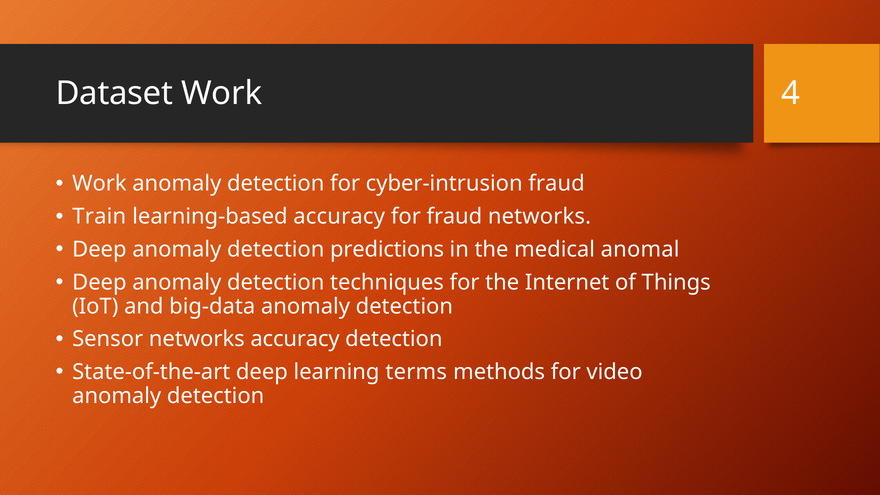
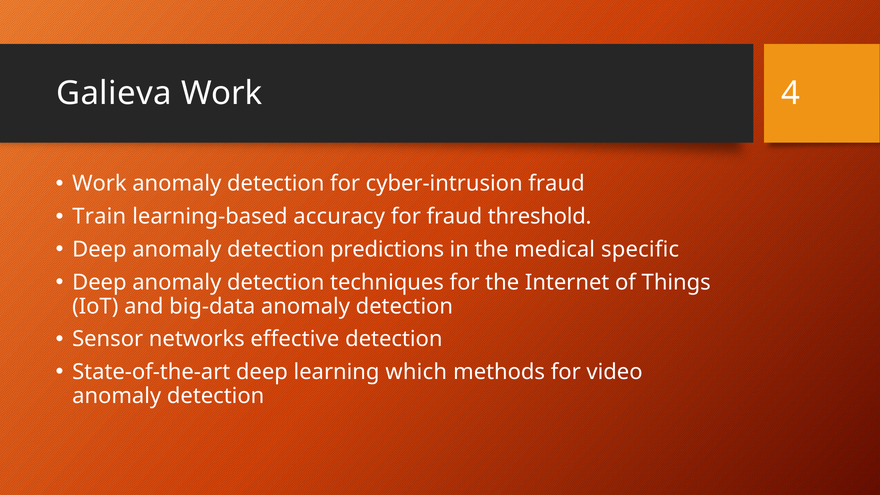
Dataset: Dataset -> Galieva
fraud networks: networks -> threshold
anomal: anomal -> specific
networks accuracy: accuracy -> effective
terms: terms -> which
